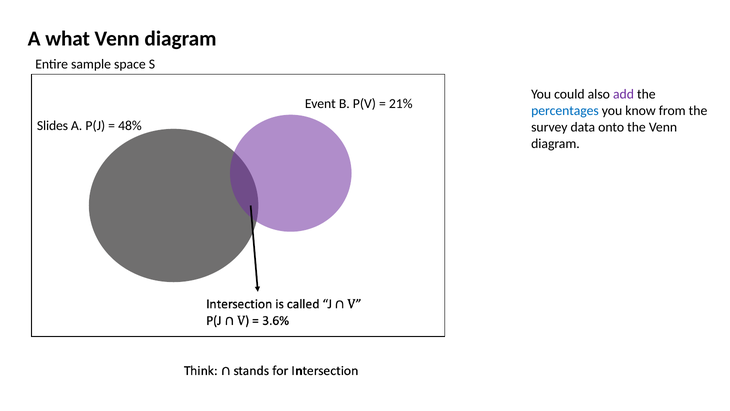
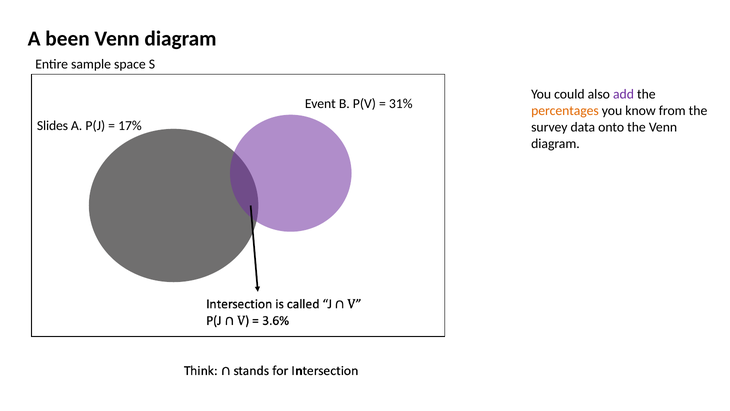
what: what -> been
21%: 21% -> 31%
percentages colour: blue -> orange
48%: 48% -> 17%
